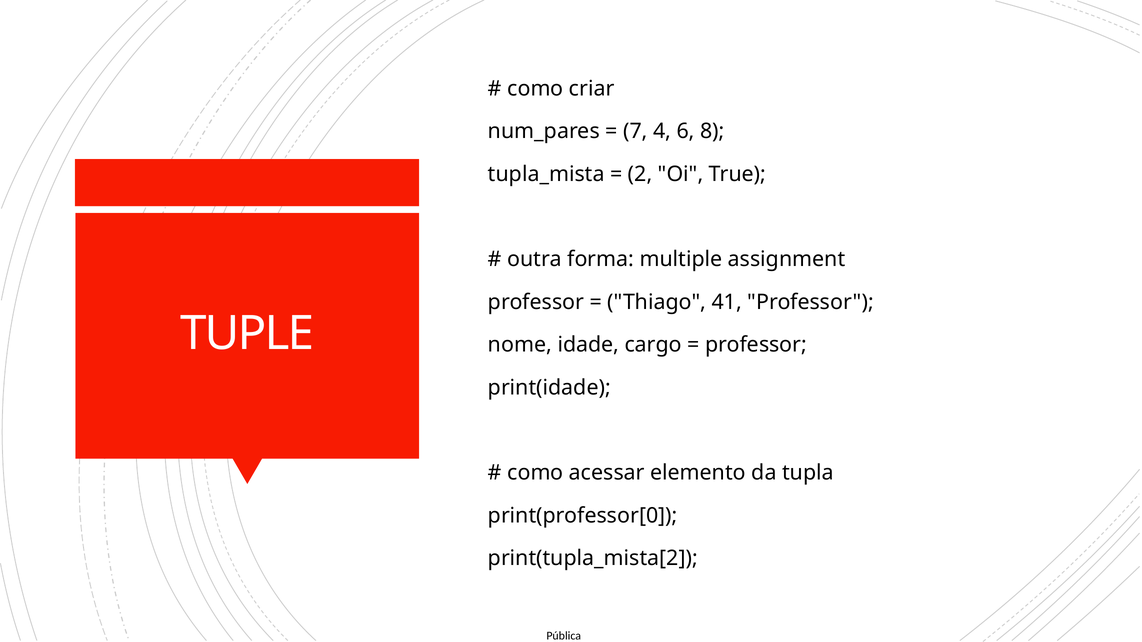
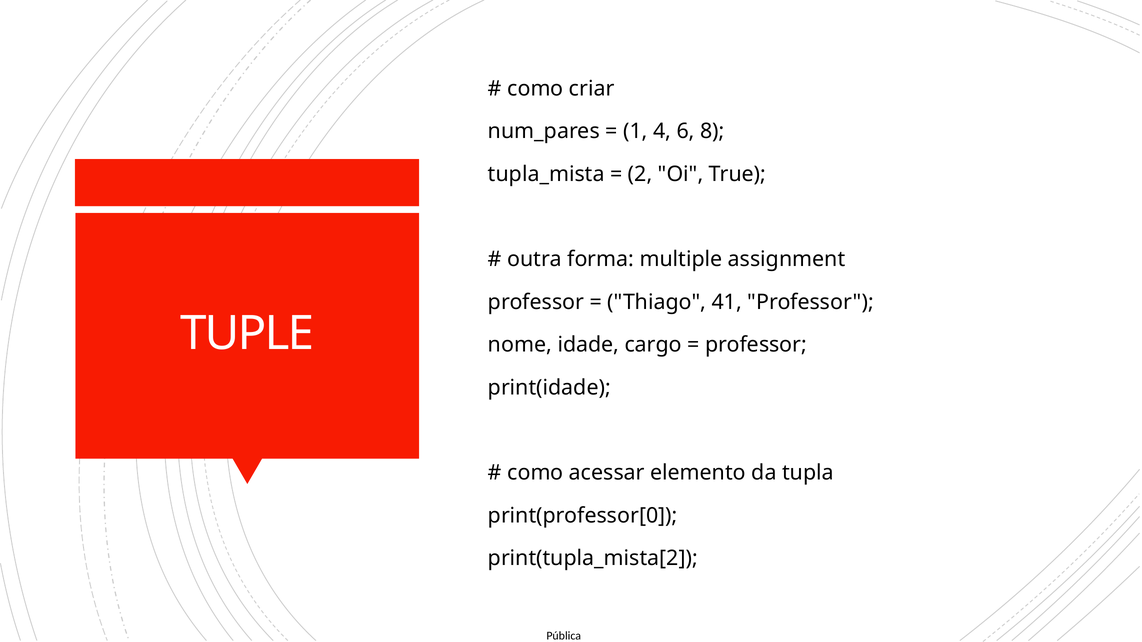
7: 7 -> 1
